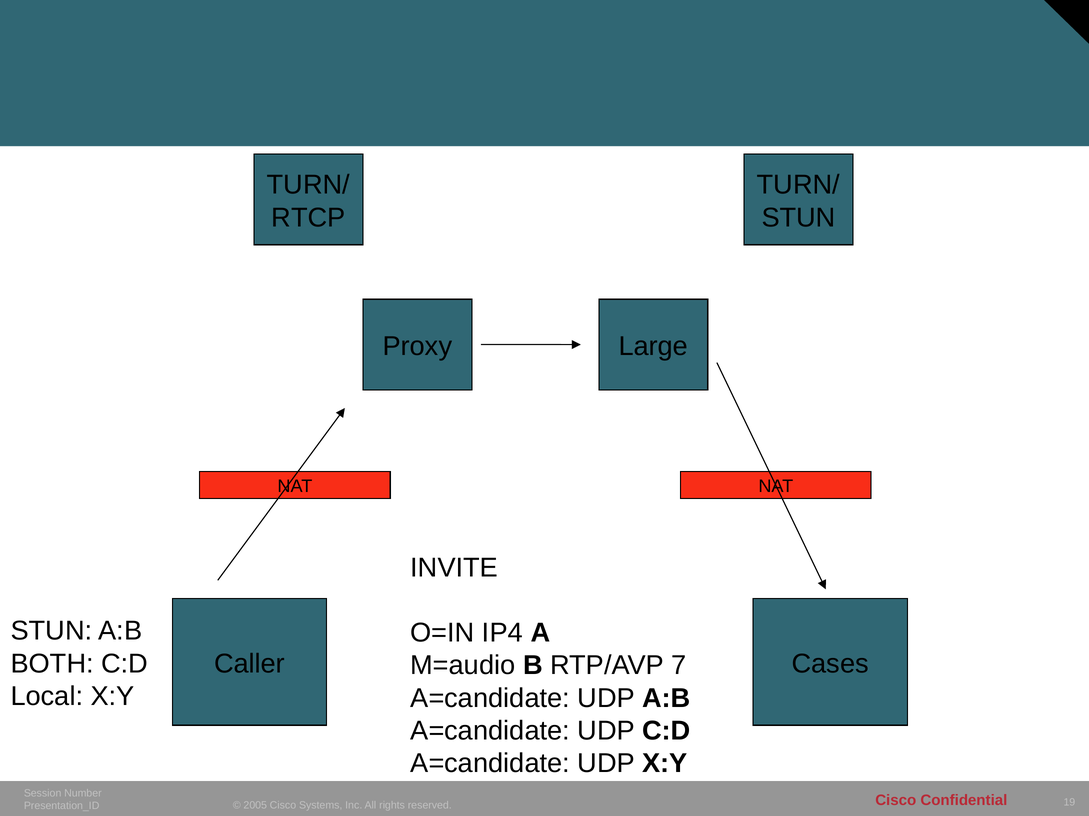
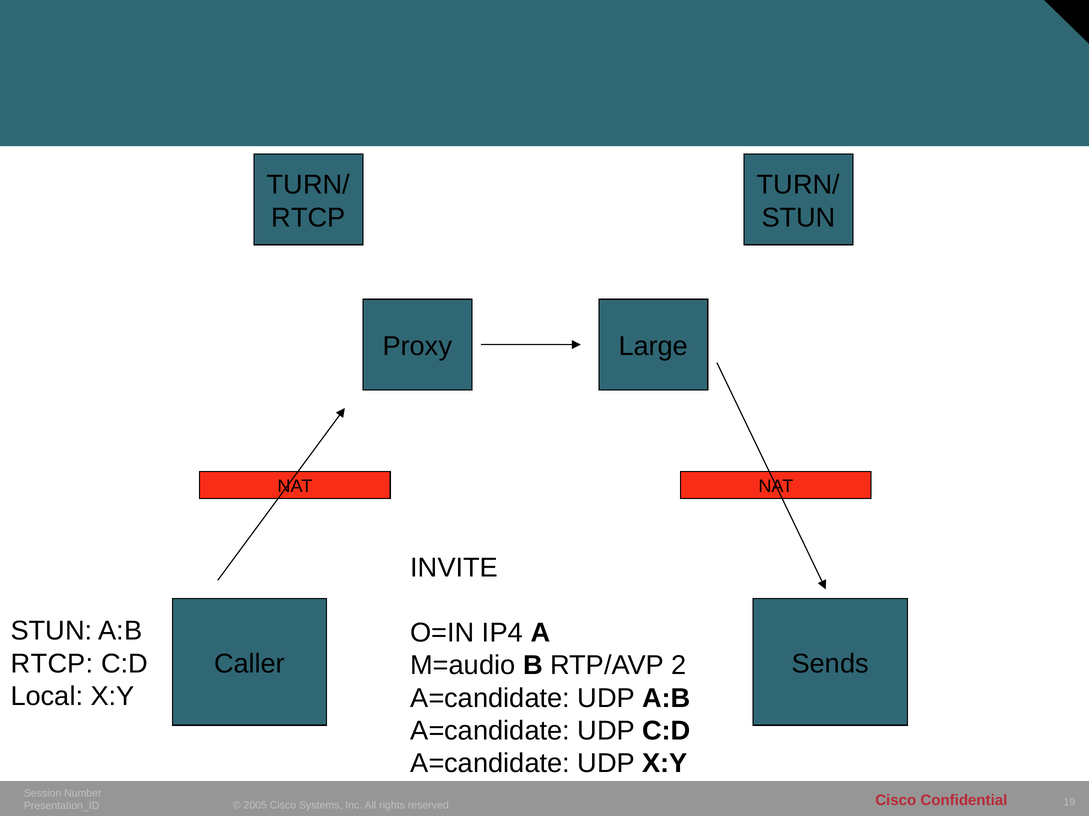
BOTH at (52, 664): BOTH -> RTCP
Cases: Cases -> Sends
7: 7 -> 2
